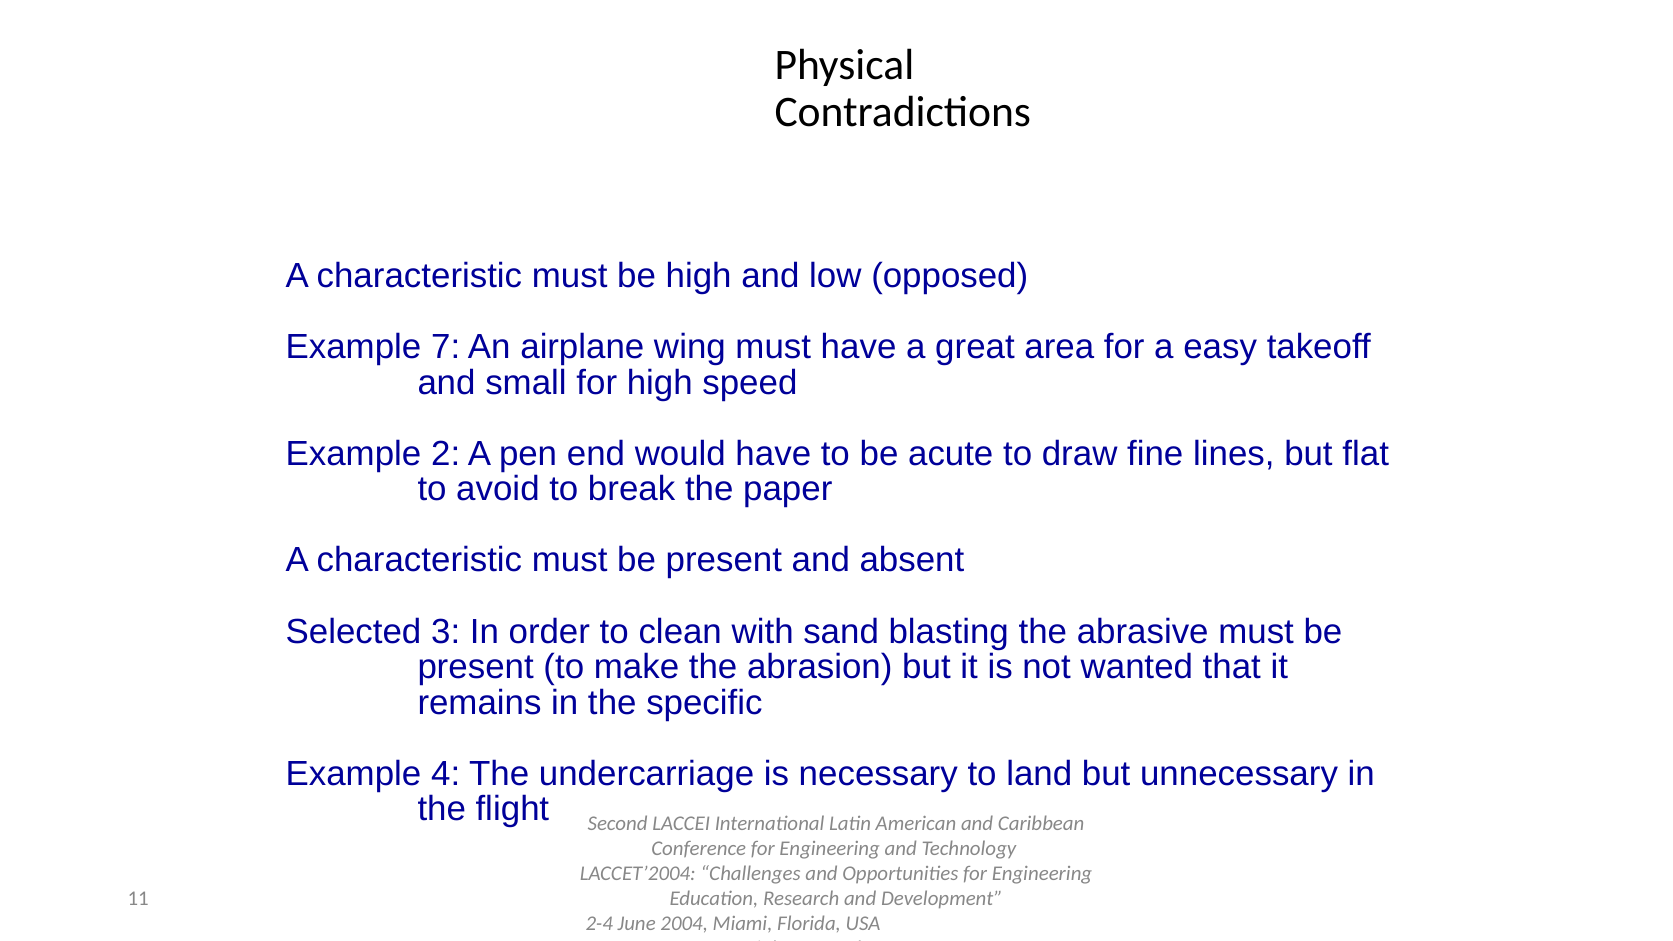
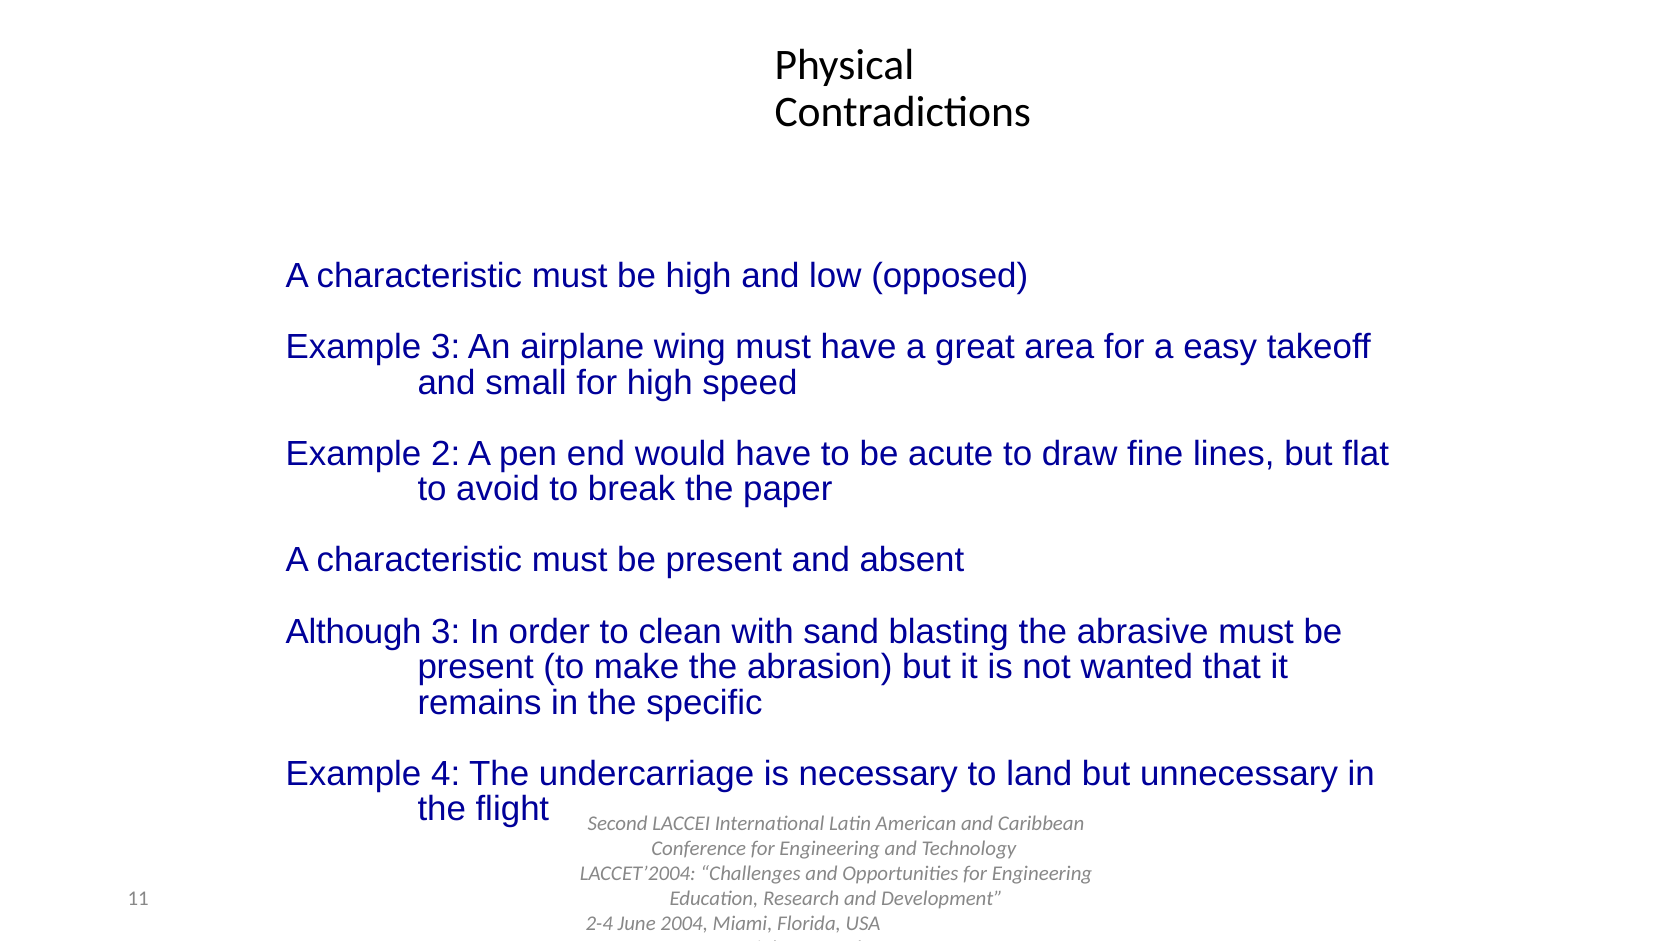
Example 7: 7 -> 3
Selected: Selected -> Although
